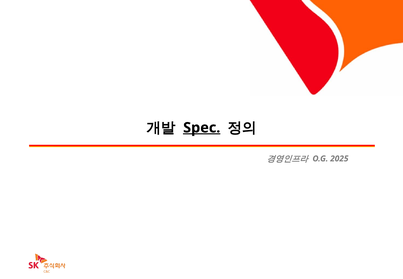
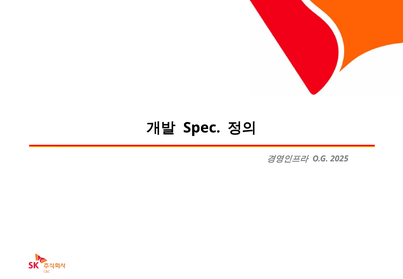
Spec underline: present -> none
